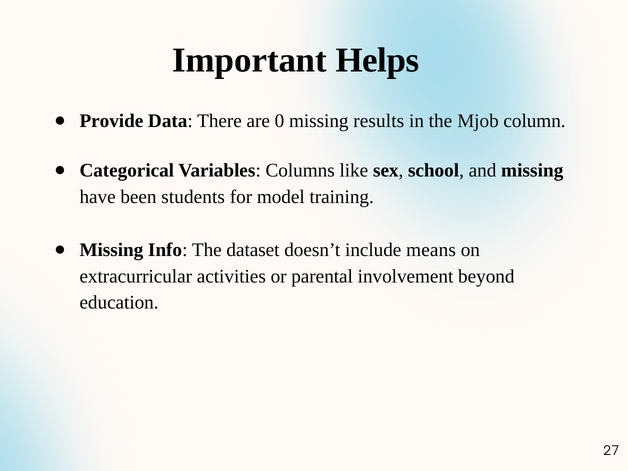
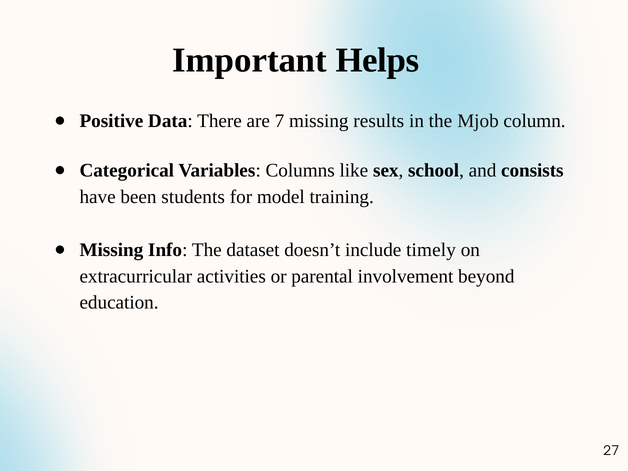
Provide: Provide -> Positive
0: 0 -> 7
and missing: missing -> consists
means: means -> timely
